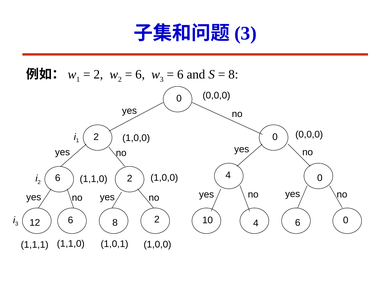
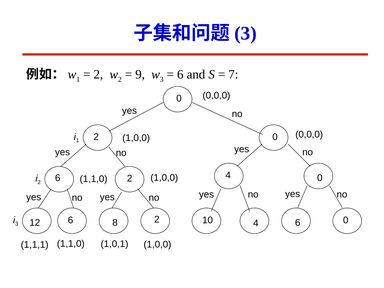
6 at (140, 74): 6 -> 9
8 at (233, 74): 8 -> 7
